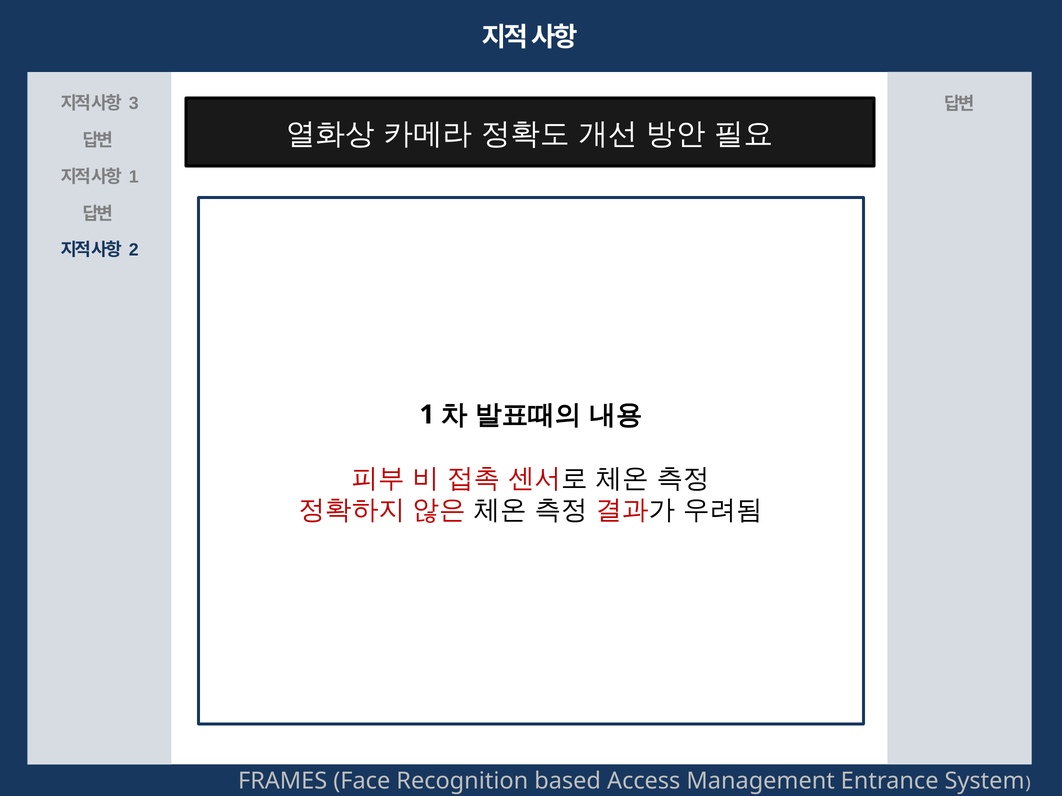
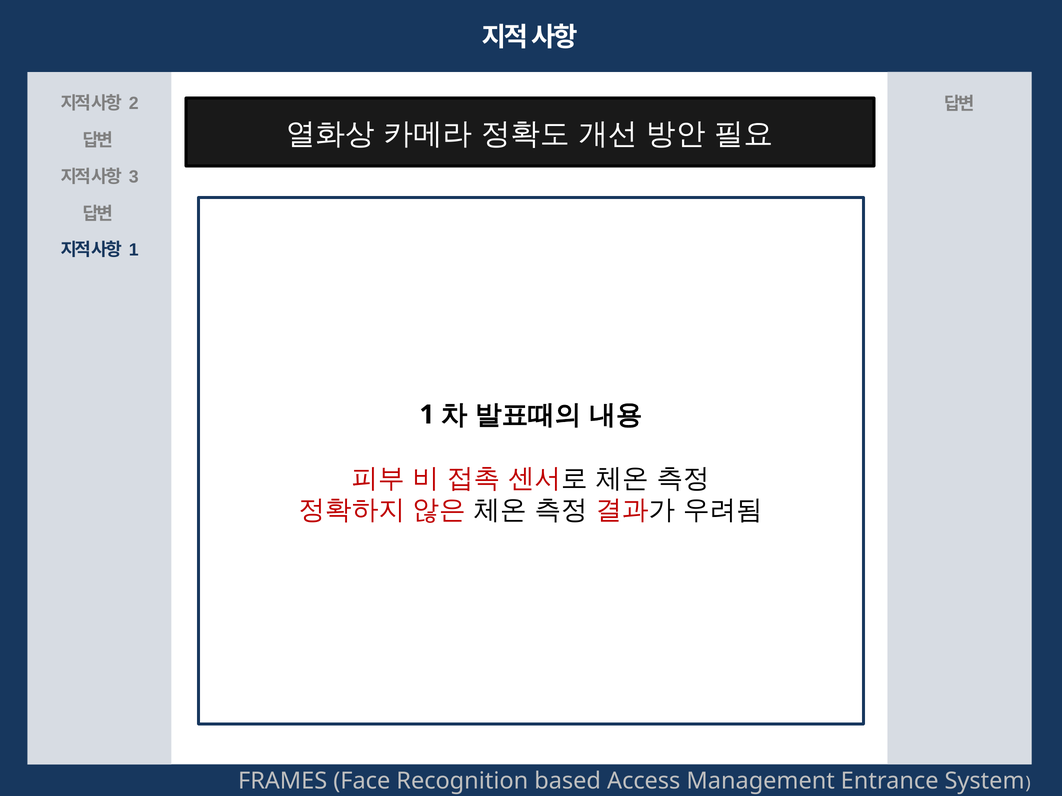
3: 3 -> 2
1 at (134, 177): 1 -> 3
2 at (134, 250): 2 -> 1
